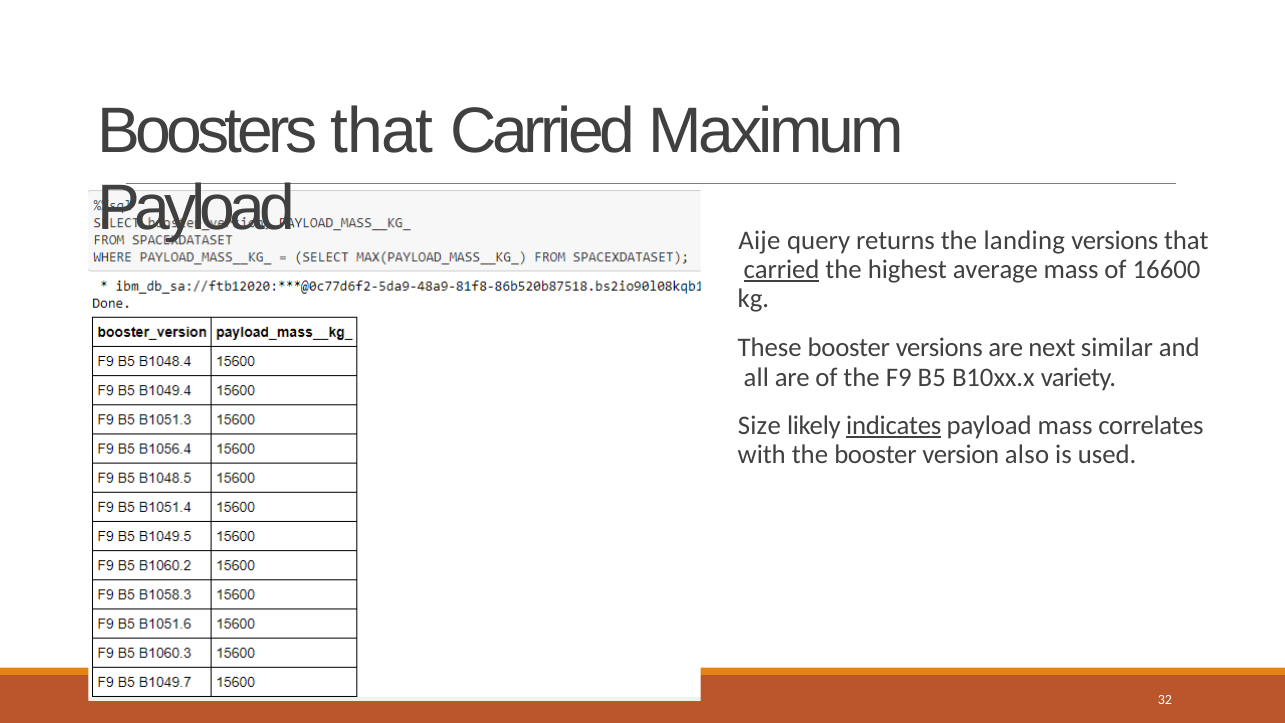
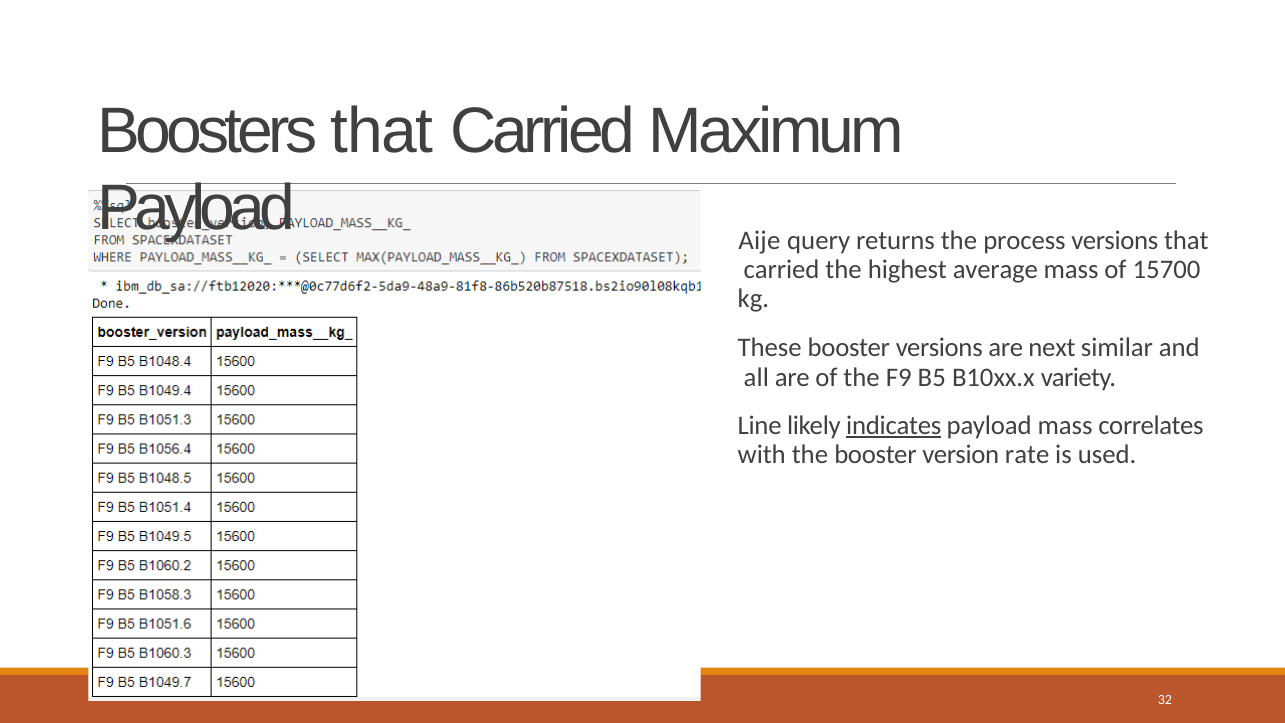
landing: landing -> process
carried at (782, 270) underline: present -> none
16600: 16600 -> 15700
Size: Size -> Line
also: also -> rate
